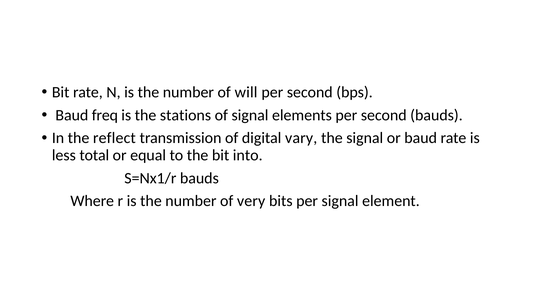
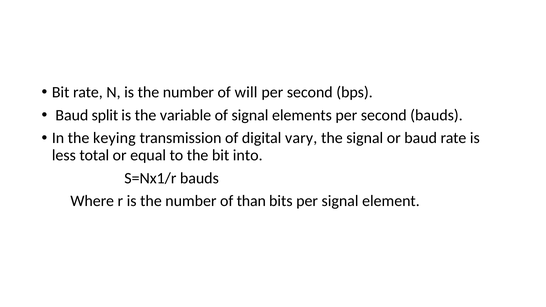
freq: freq -> split
stations: stations -> variable
reflect: reflect -> keying
very: very -> than
